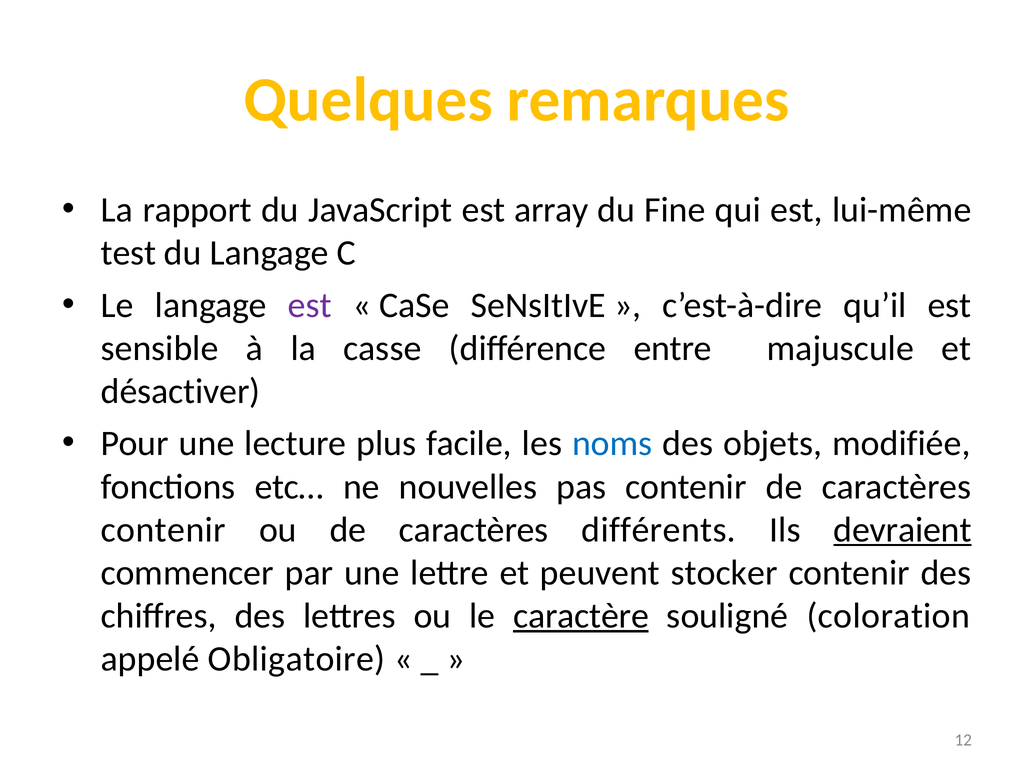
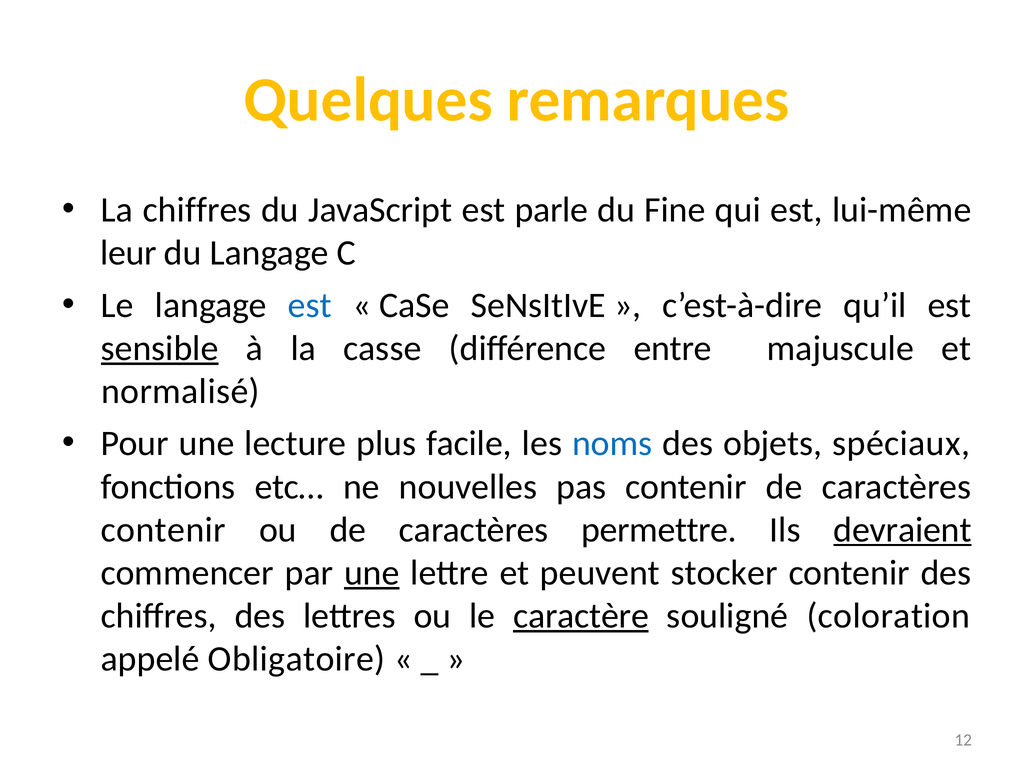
La rapport: rapport -> chiffres
array: array -> parle
test: test -> leur
est at (310, 306) colour: purple -> blue
sensible underline: none -> present
désactiver: désactiver -> normalisé
modifiée: modifiée -> spéciaux
différents: différents -> permettre
une at (372, 573) underline: none -> present
